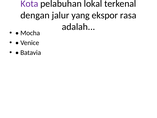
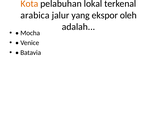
Kota colour: purple -> orange
dengan: dengan -> arabica
rasa: rasa -> oleh
